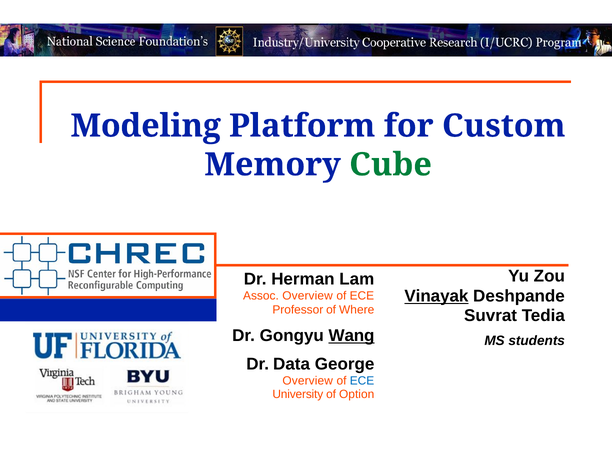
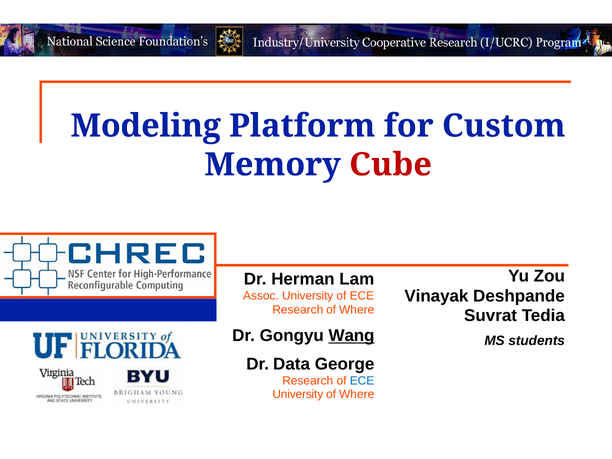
Cube colour: green -> red
Vinayak underline: present -> none
Assoc Overview: Overview -> University
Professor at (298, 310): Professor -> Research
Overview at (308, 381): Overview -> Research
University of Option: Option -> Where
